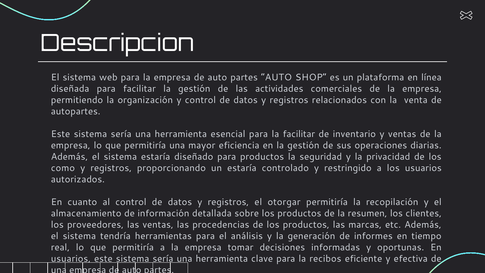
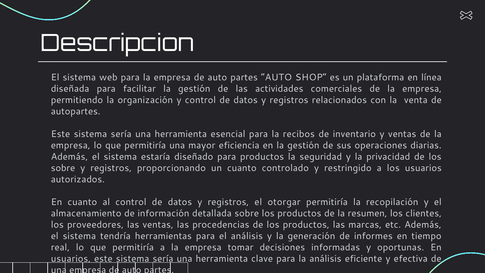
la facilitar: facilitar -> recibos
como at (63, 168): como -> sobre
un estaría: estaría -> cuanto
la recibos: recibos -> análisis
